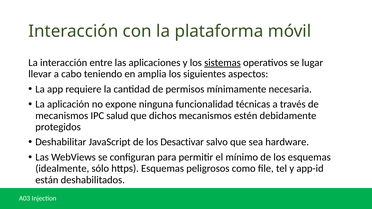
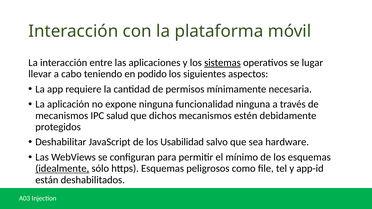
amplia: amplia -> podido
funcionalidad técnicas: técnicas -> ninguna
Desactivar: Desactivar -> Usabilidad
idealmente underline: none -> present
